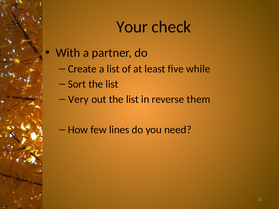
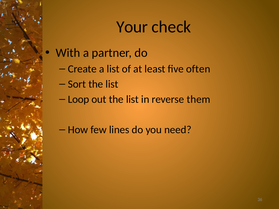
while: while -> often
Very: Very -> Loop
